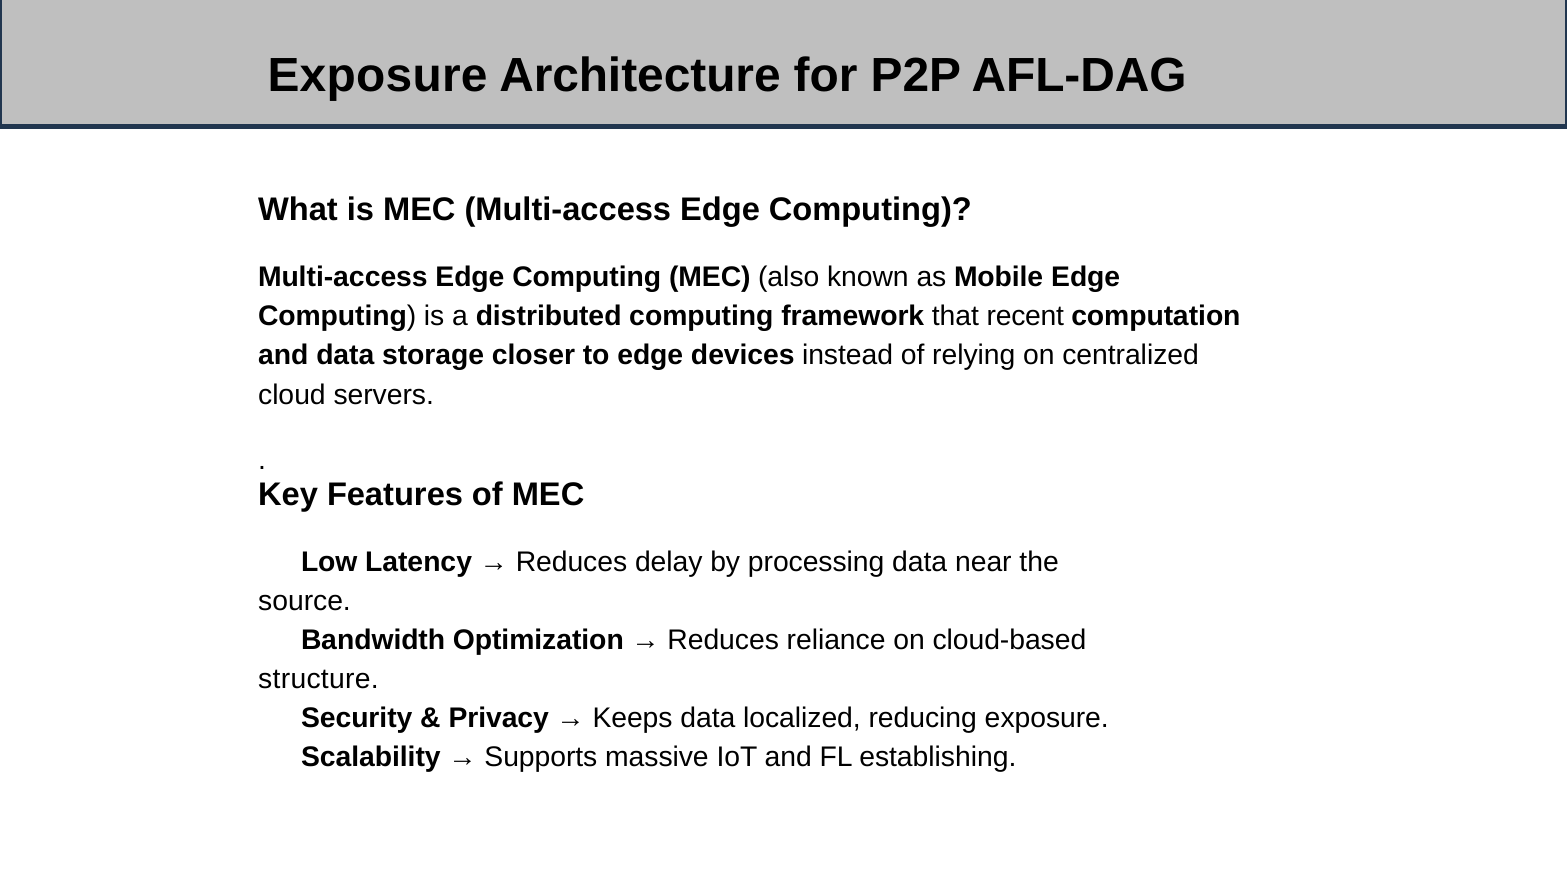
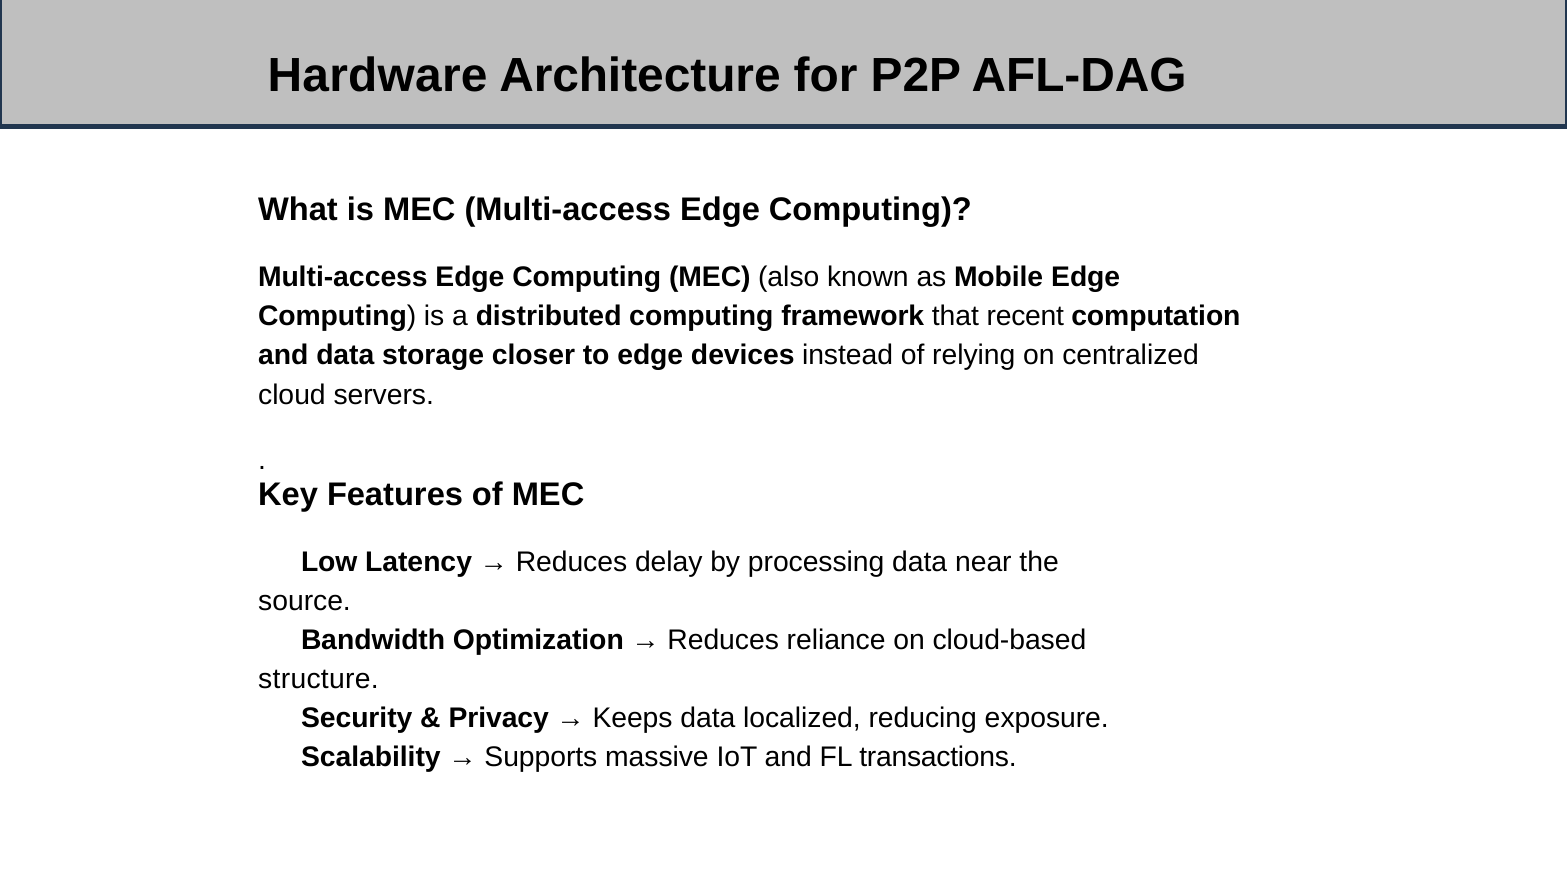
Exposure at (378, 75): Exposure -> Hardware
establishing: establishing -> transactions
